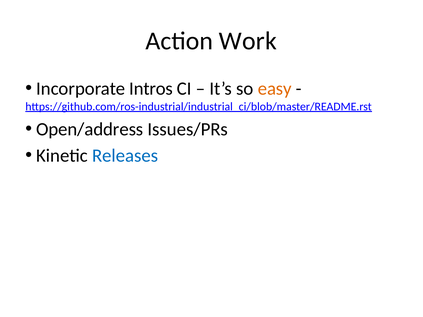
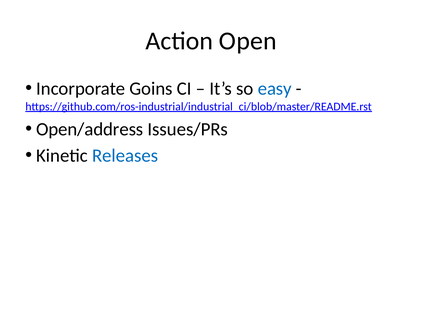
Work: Work -> Open
Intros: Intros -> Goins
easy colour: orange -> blue
